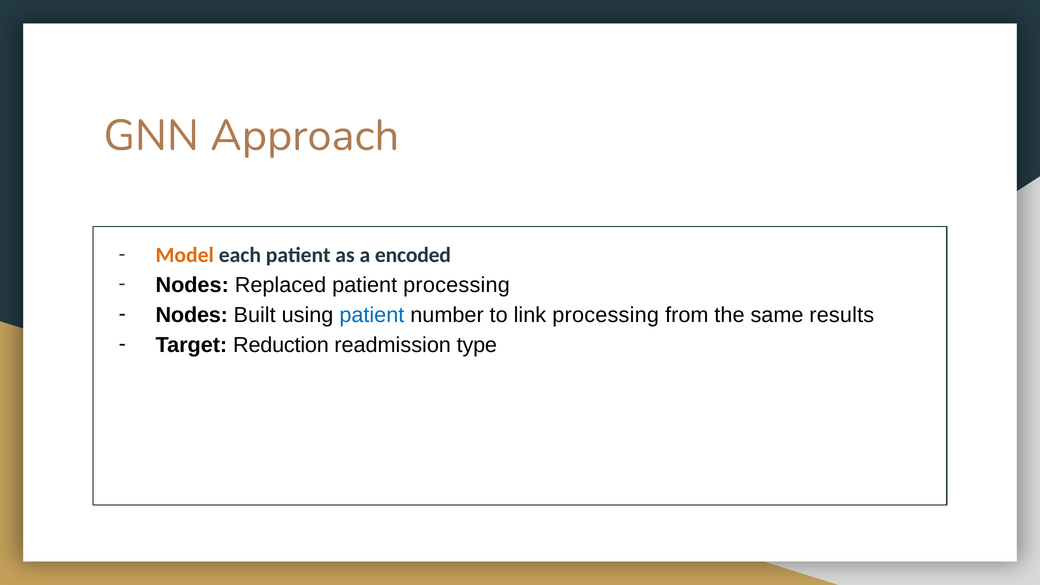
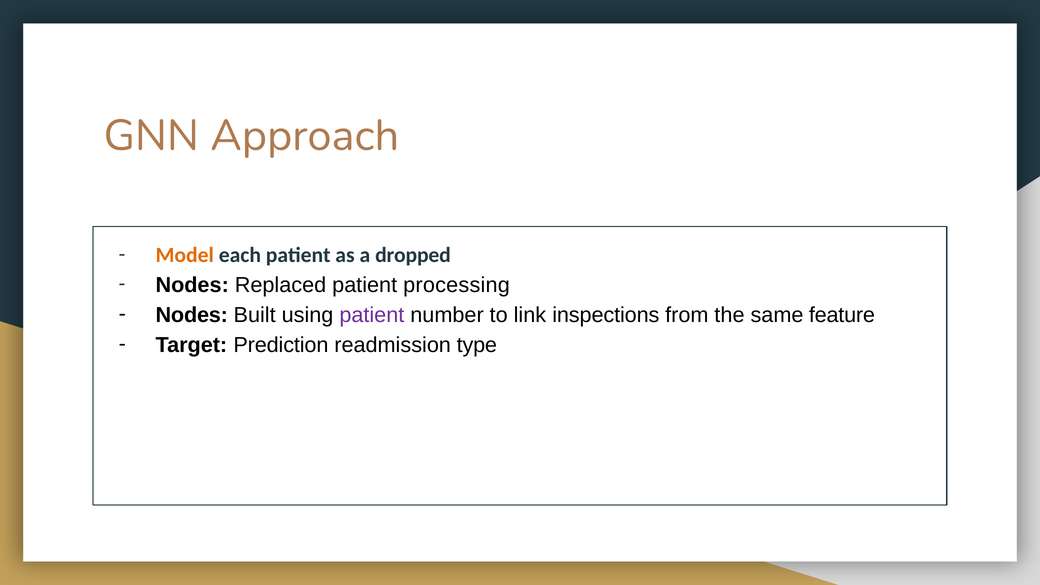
encoded: encoded -> dropped
patient at (372, 315) colour: blue -> purple
link processing: processing -> inspections
results: results -> feature
Reduction: Reduction -> Prediction
